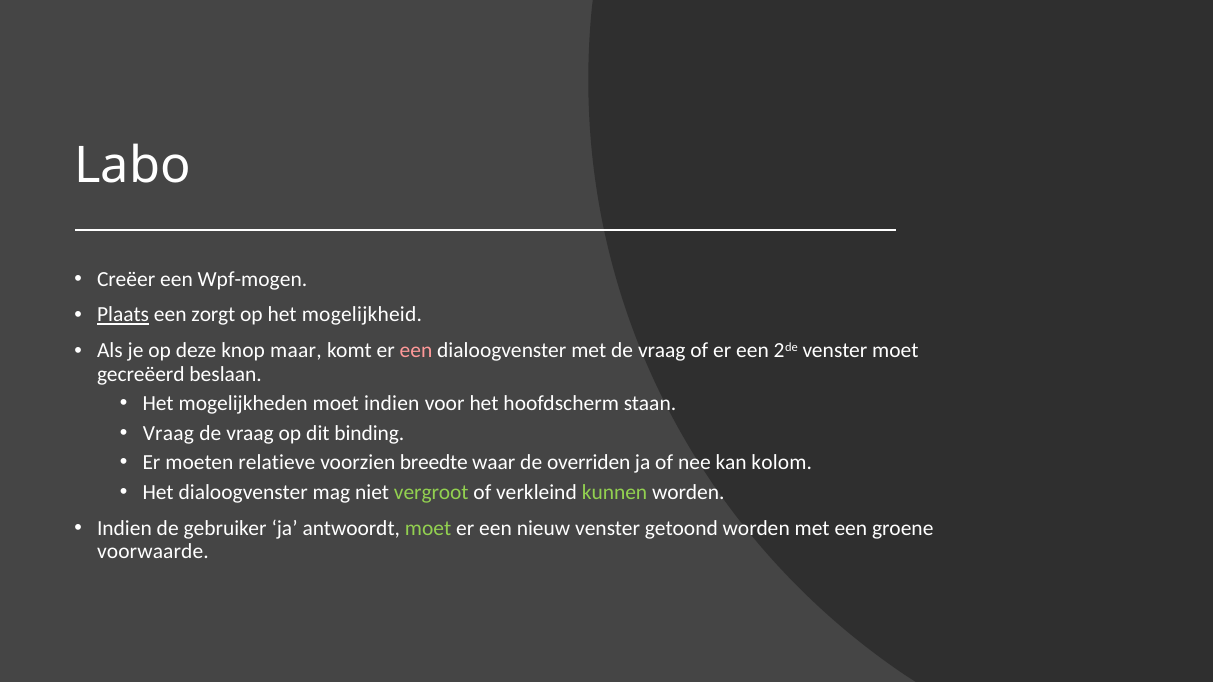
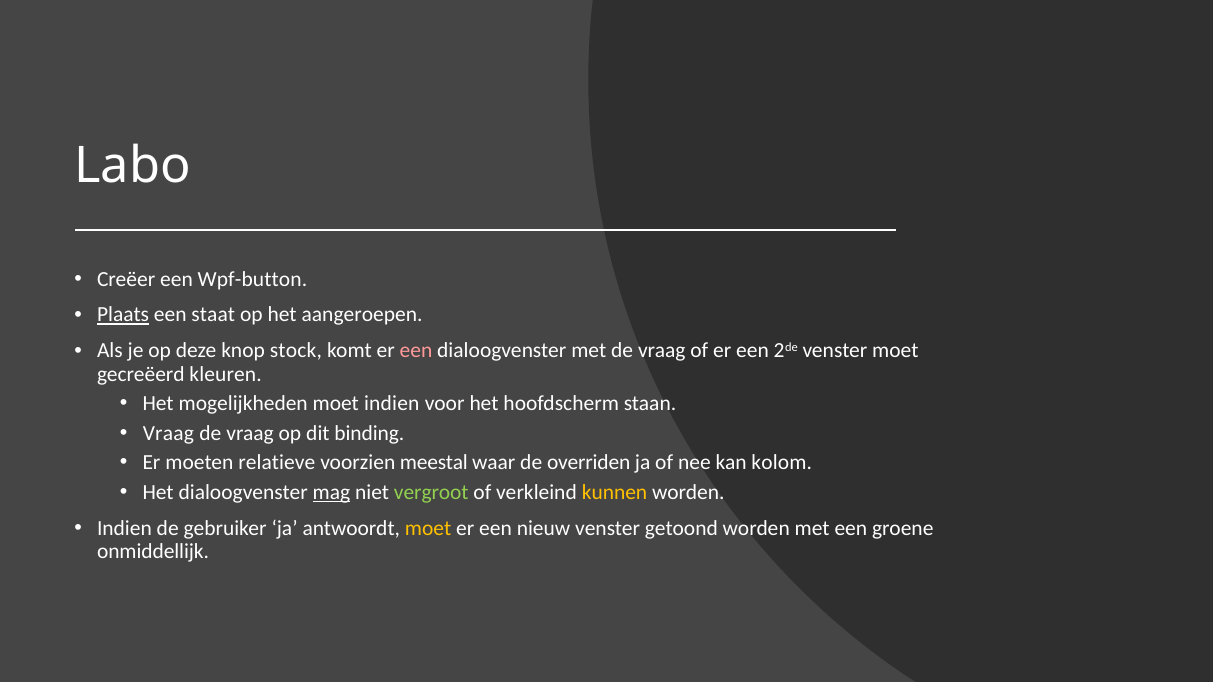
Wpf-mogen: Wpf-mogen -> Wpf-button
zorgt: zorgt -> staat
mogelijkheid: mogelijkheid -> aangeroepen
maar: maar -> stock
beslaan: beslaan -> kleuren
breedte: breedte -> meestal
mag underline: none -> present
kunnen colour: light green -> yellow
moet at (428, 528) colour: light green -> yellow
voorwaarde: voorwaarde -> onmiddellijk
